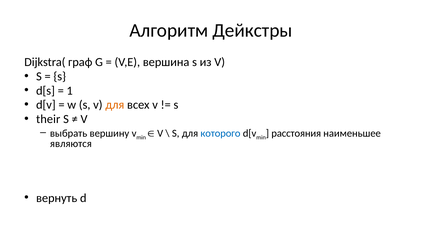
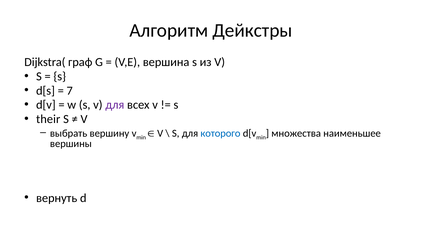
1: 1 -> 7
для at (115, 105) colour: orange -> purple
расстояния: расстояния -> множества
являются at (71, 144): являются -> вершины
